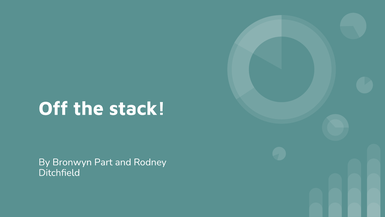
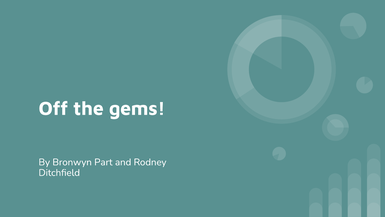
stack: stack -> gems
